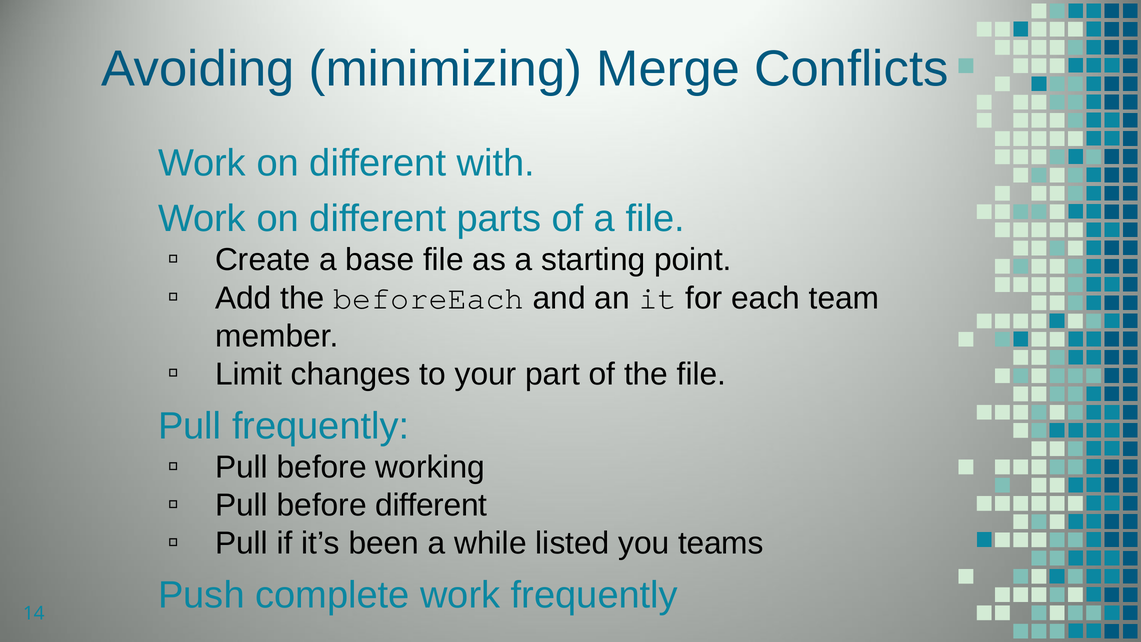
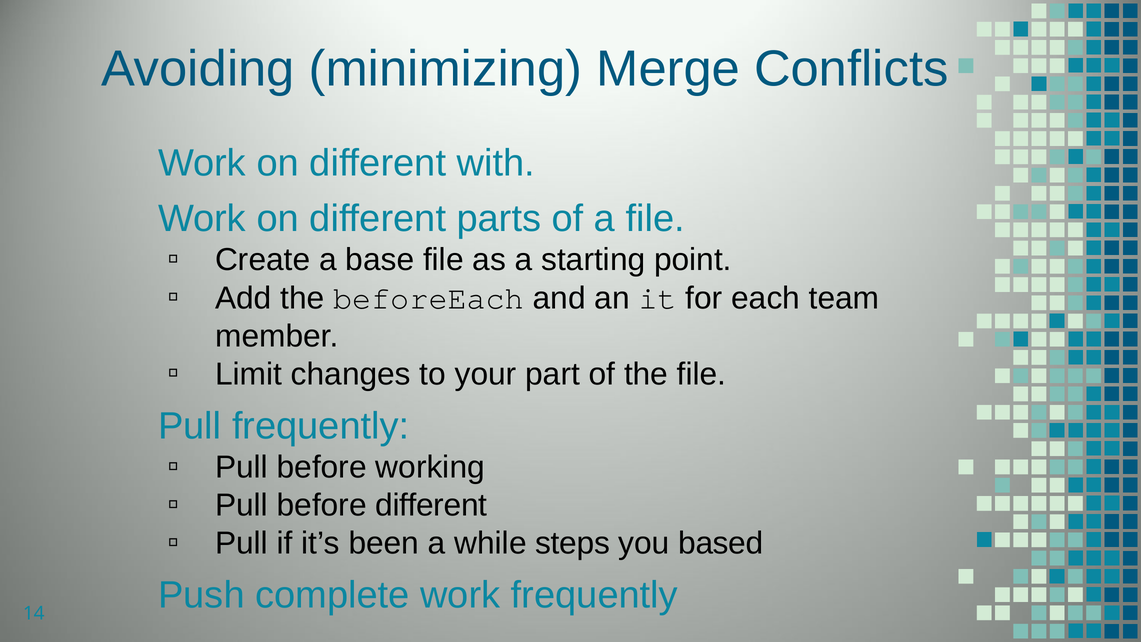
listed: listed -> steps
teams: teams -> based
